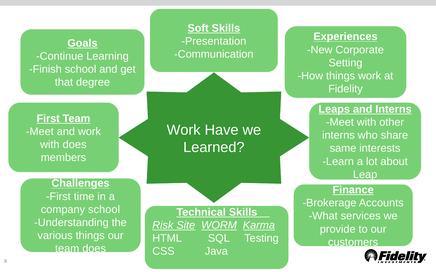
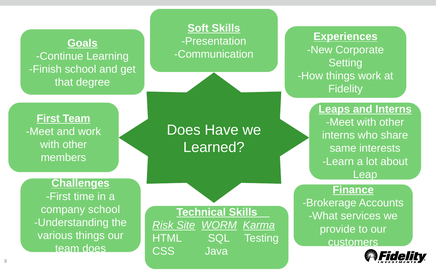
Work at (184, 130): Work -> Does
does at (75, 145): does -> other
